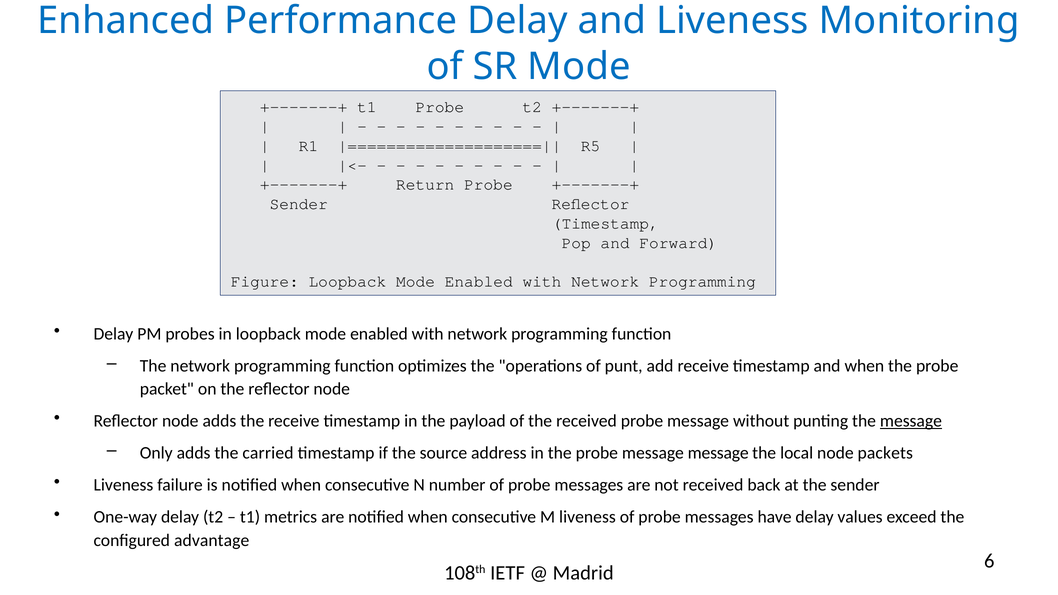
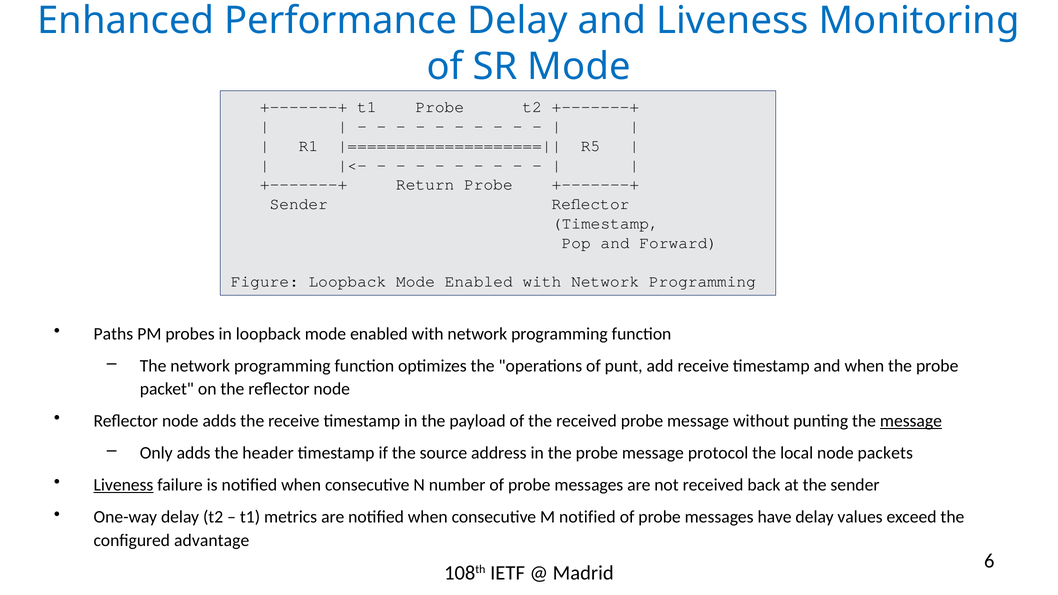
Delay at (113, 334): Delay -> Paths
carried: carried -> header
message message: message -> protocol
Liveness at (123, 485) underline: none -> present
M liveness: liveness -> notified
